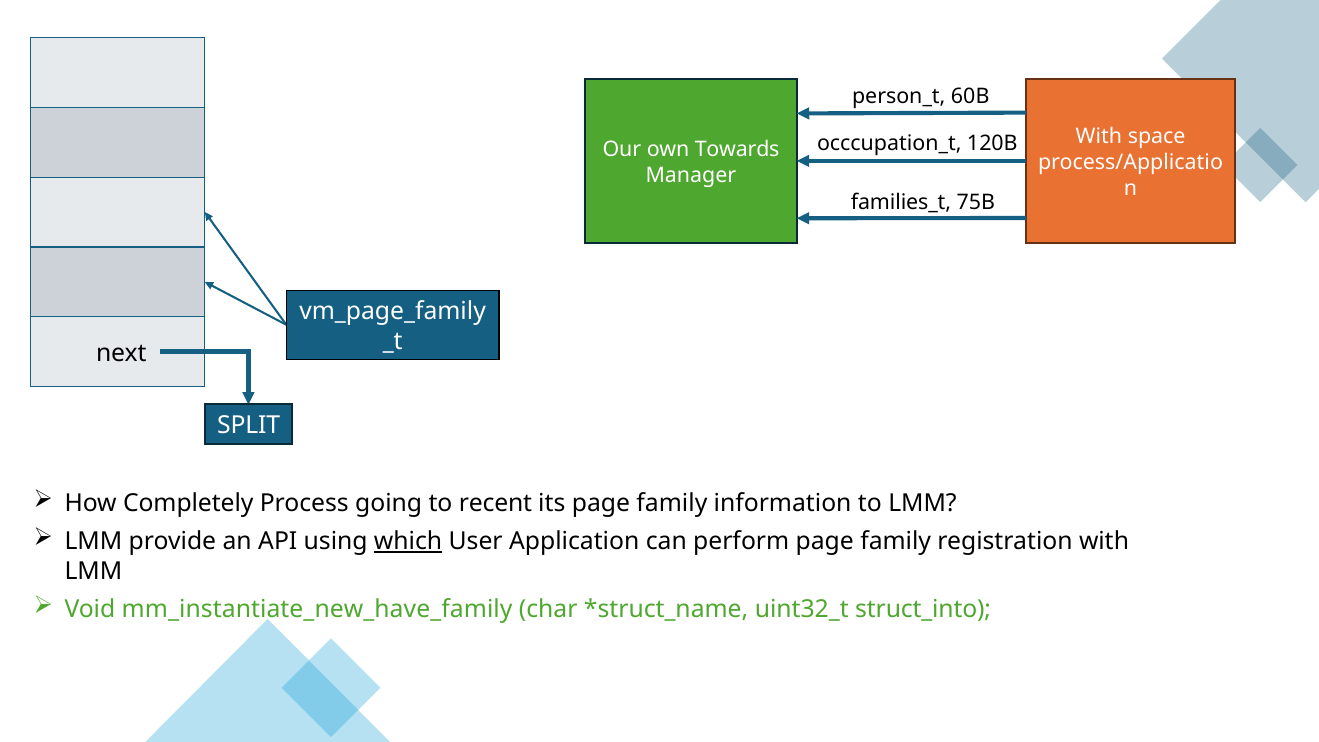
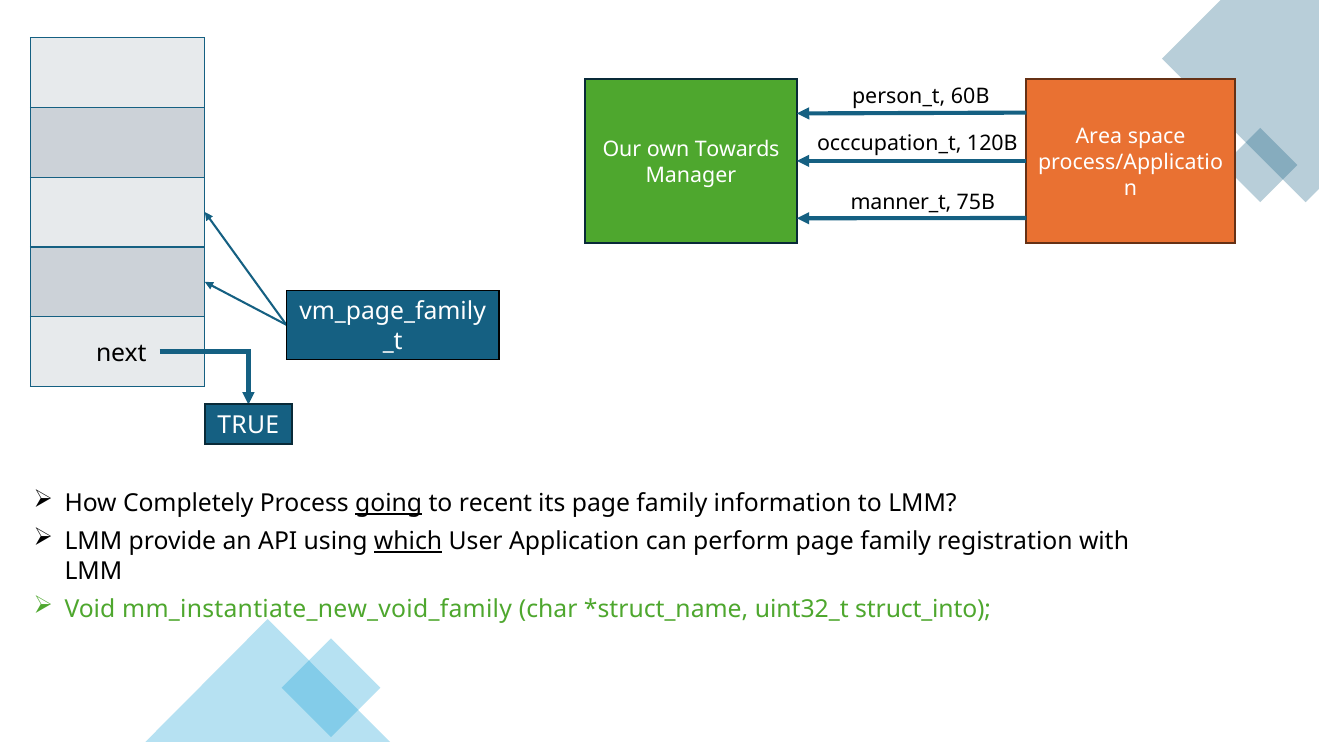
With at (1099, 137): With -> Area
families_t: families_t -> manner_t
SPLIT: SPLIT -> TRUE
going underline: none -> present
mm_instantiate_new_have_family: mm_instantiate_new_have_family -> mm_instantiate_new_void_family
